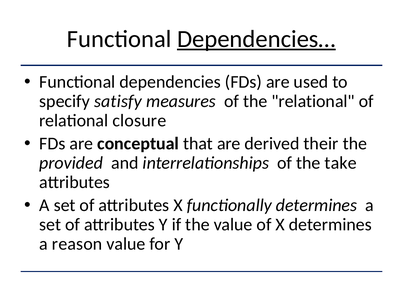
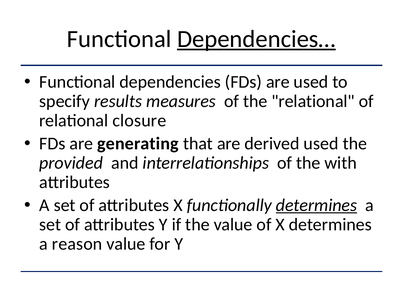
satisfy: satisfy -> results
conceptual: conceptual -> generating
derived their: their -> used
take: take -> with
determines at (317, 205) underline: none -> present
